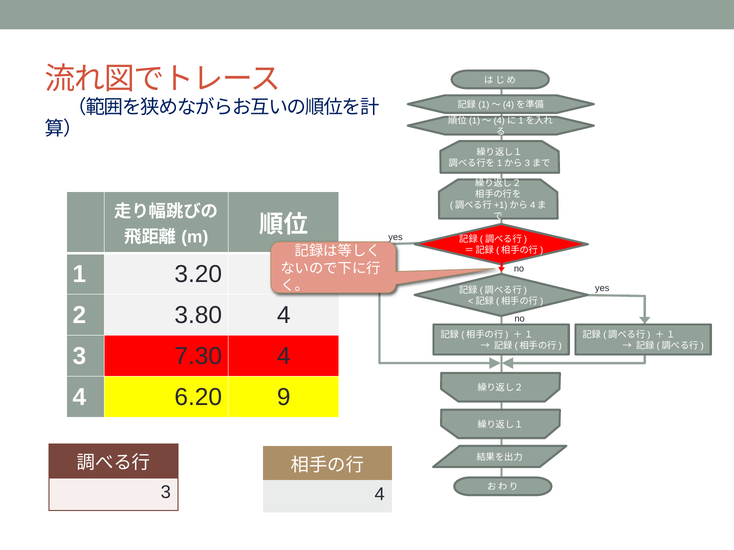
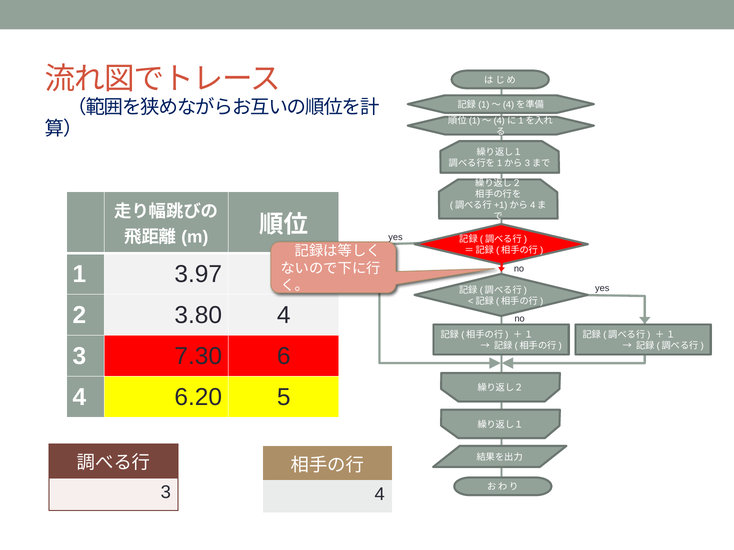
3.20: 3.20 -> 3.97
7.30 4: 4 -> 6
9: 9 -> 5
